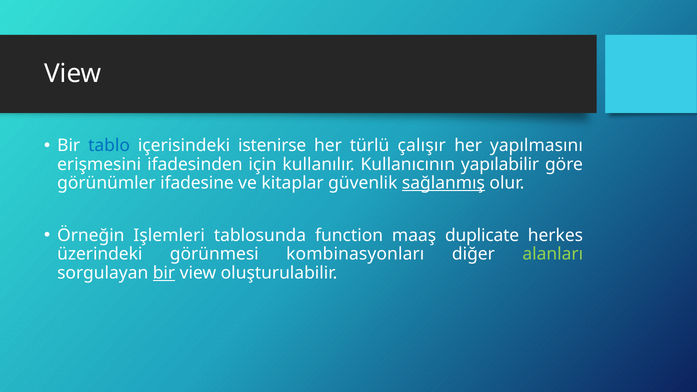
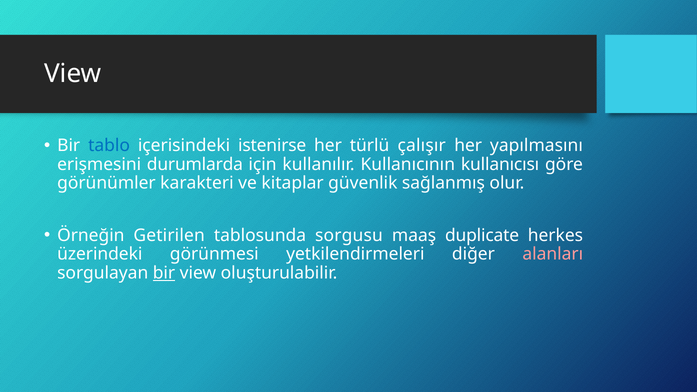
ifadesinden: ifadesinden -> durumlarda
yapılabilir: yapılabilir -> kullanıcısı
ifadesine: ifadesine -> karakteri
sağlanmış underline: present -> none
Işlemleri: Işlemleri -> Getirilen
function: function -> sorgusu
kombinasyonları: kombinasyonları -> yetkilendirmeleri
alanları colour: light green -> pink
